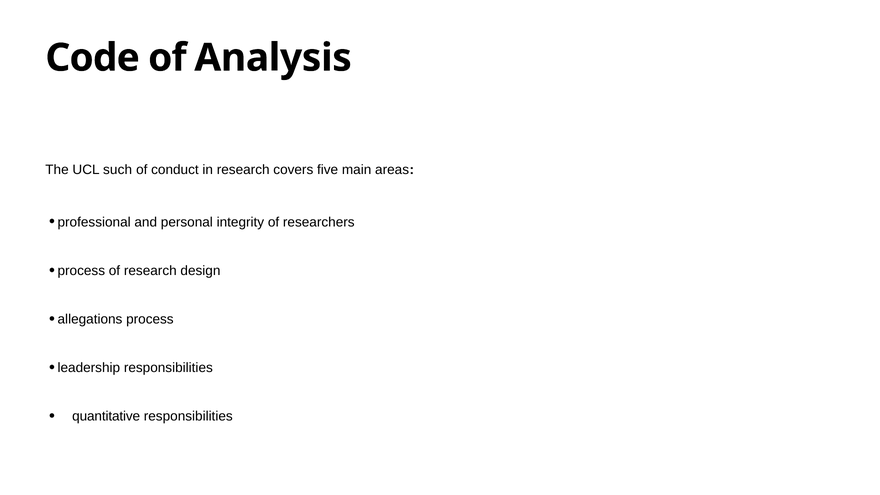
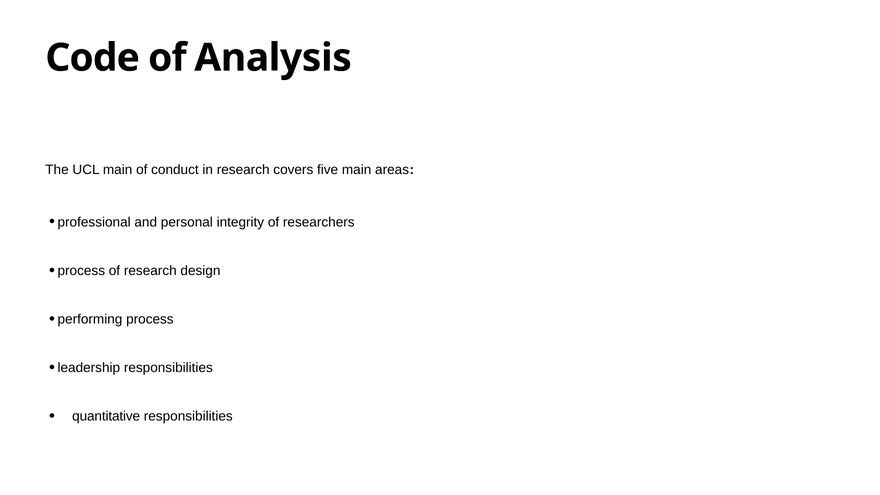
UCL such: such -> main
allegations: allegations -> performing
